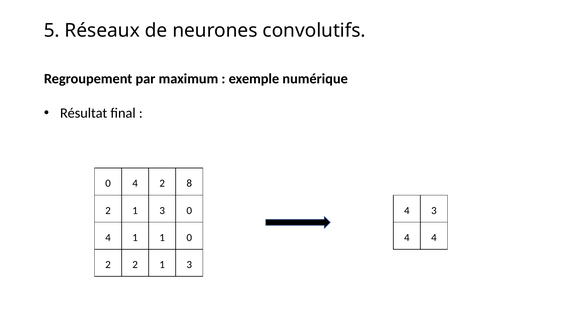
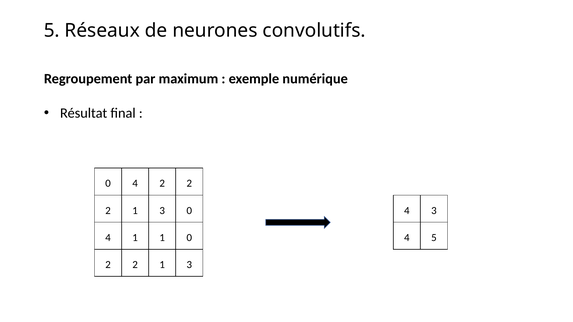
4 2 8: 8 -> 2
4 4: 4 -> 5
